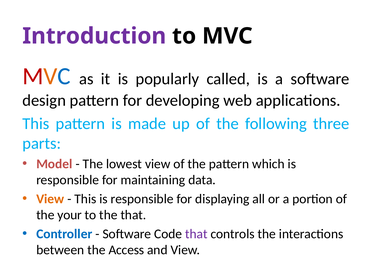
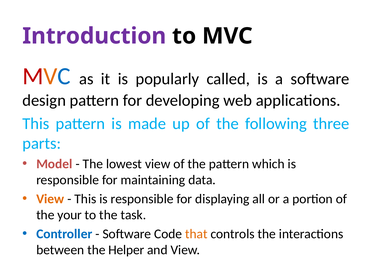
the that: that -> task
that at (196, 234) colour: purple -> orange
Access: Access -> Helper
